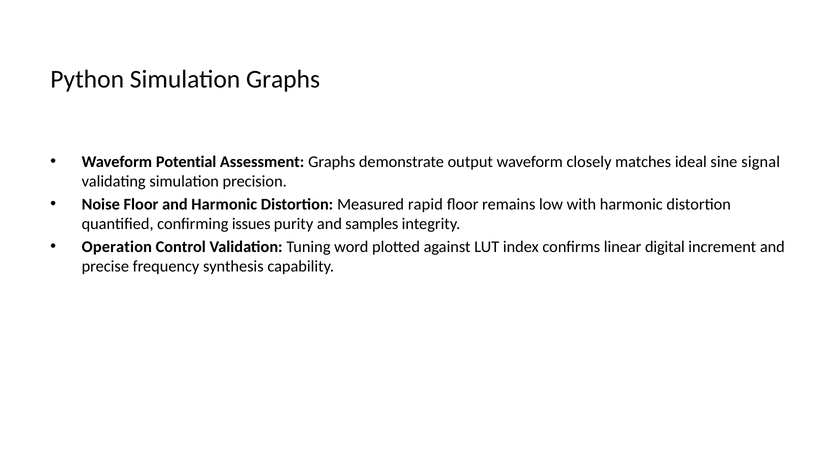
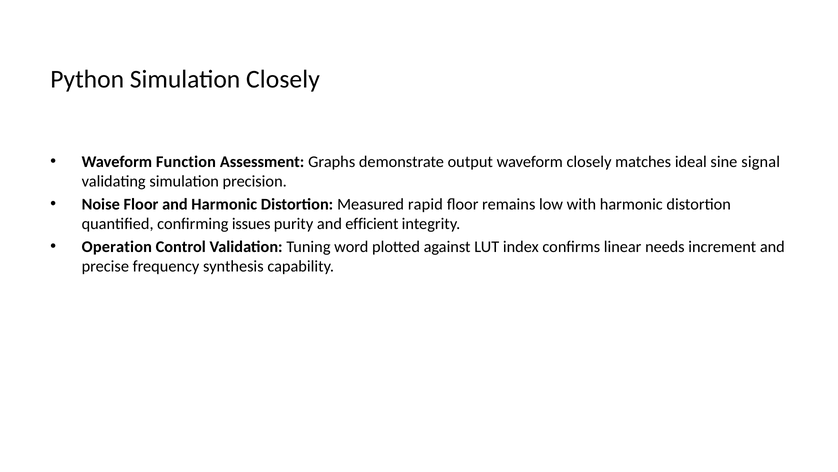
Simulation Graphs: Graphs -> Closely
Potential: Potential -> Function
samples: samples -> efficient
digital: digital -> needs
